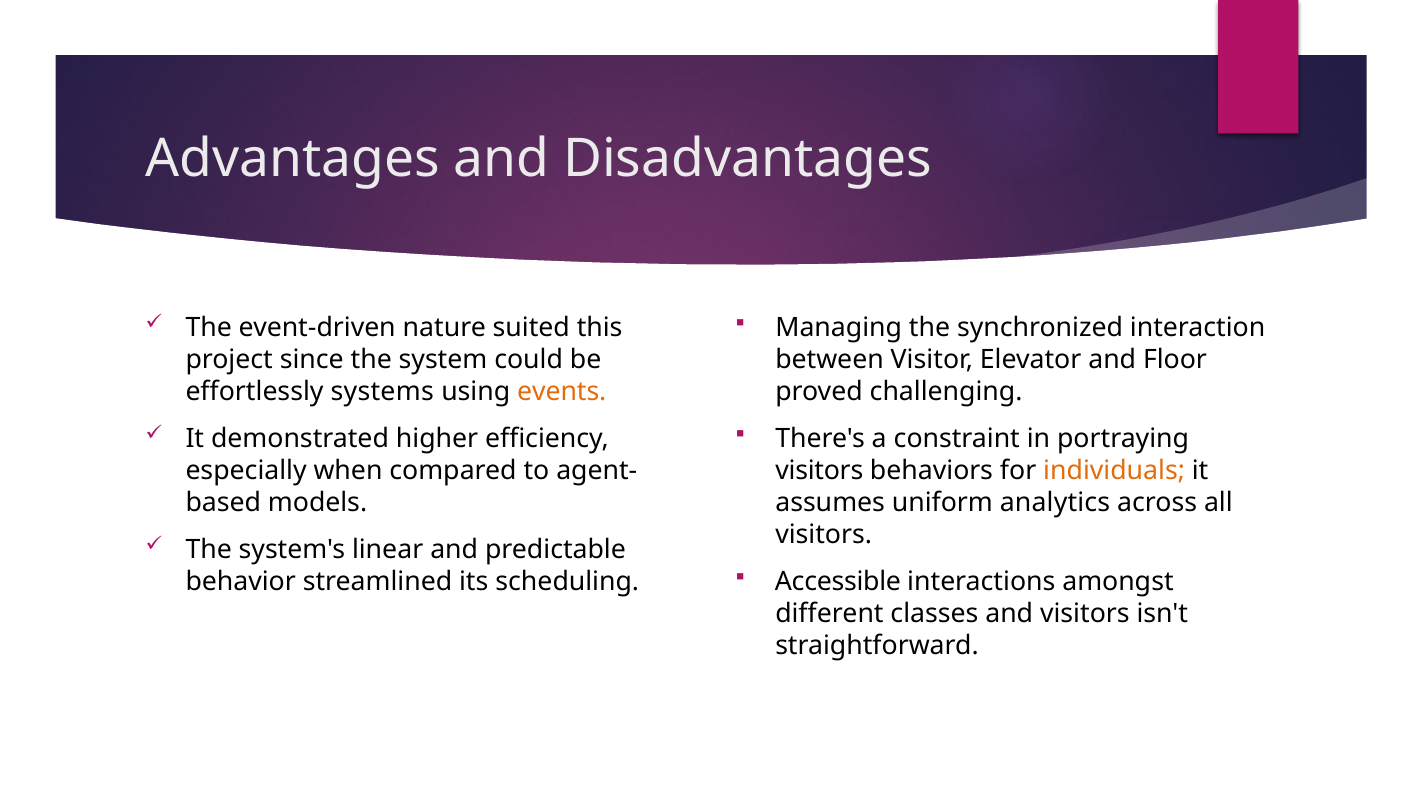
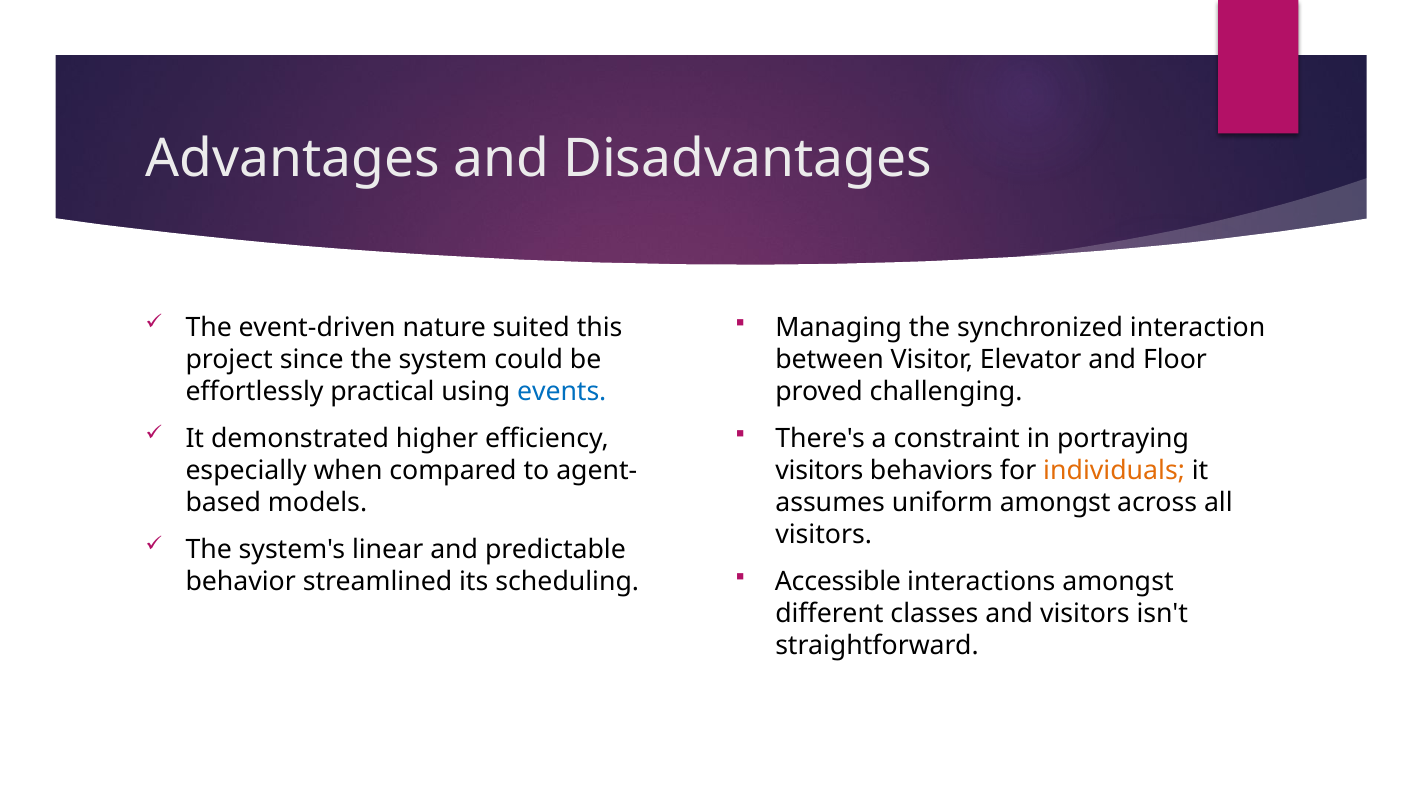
systems: systems -> practical
events colour: orange -> blue
uniform analytics: analytics -> amongst
